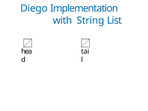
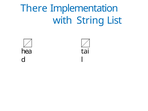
Diego: Diego -> There
